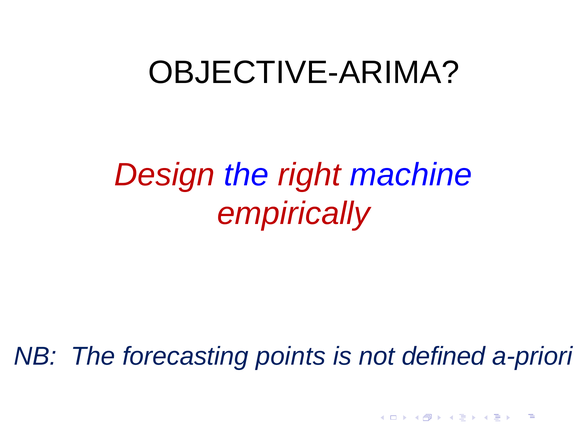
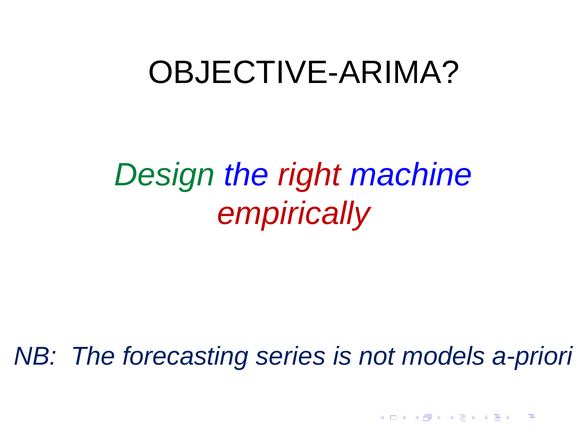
Design colour: red -> green
points: points -> series
defined: defined -> models
